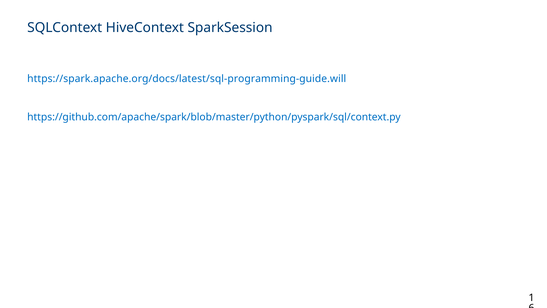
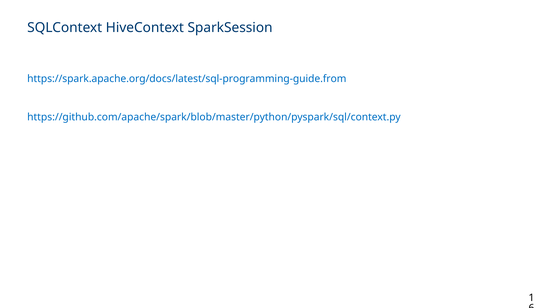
https://spark.apache.org/docs/latest/sql-programming-guide.will: https://spark.apache.org/docs/latest/sql-programming-guide.will -> https://spark.apache.org/docs/latest/sql-programming-guide.from
